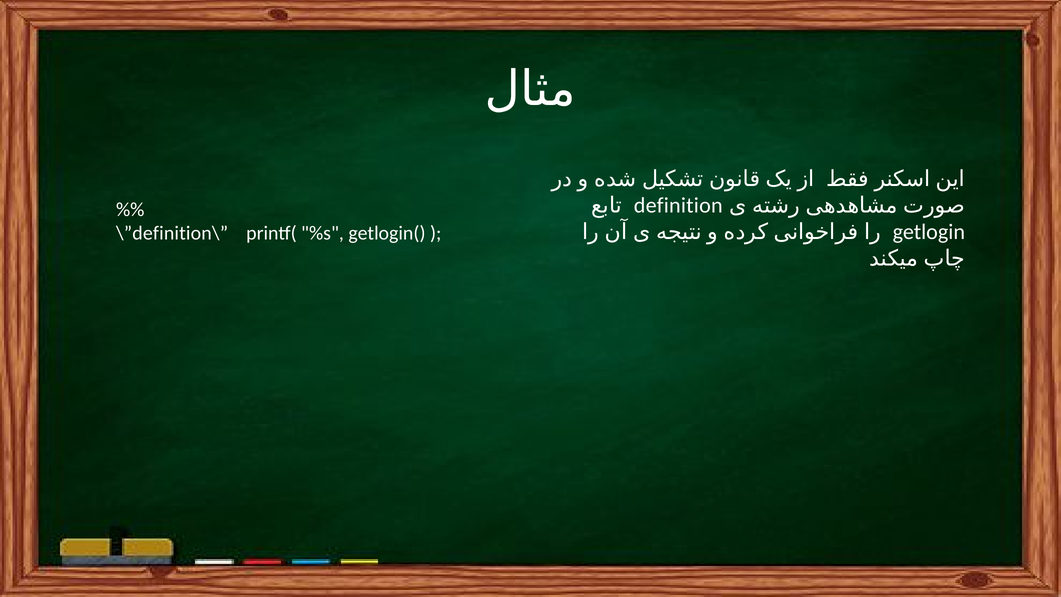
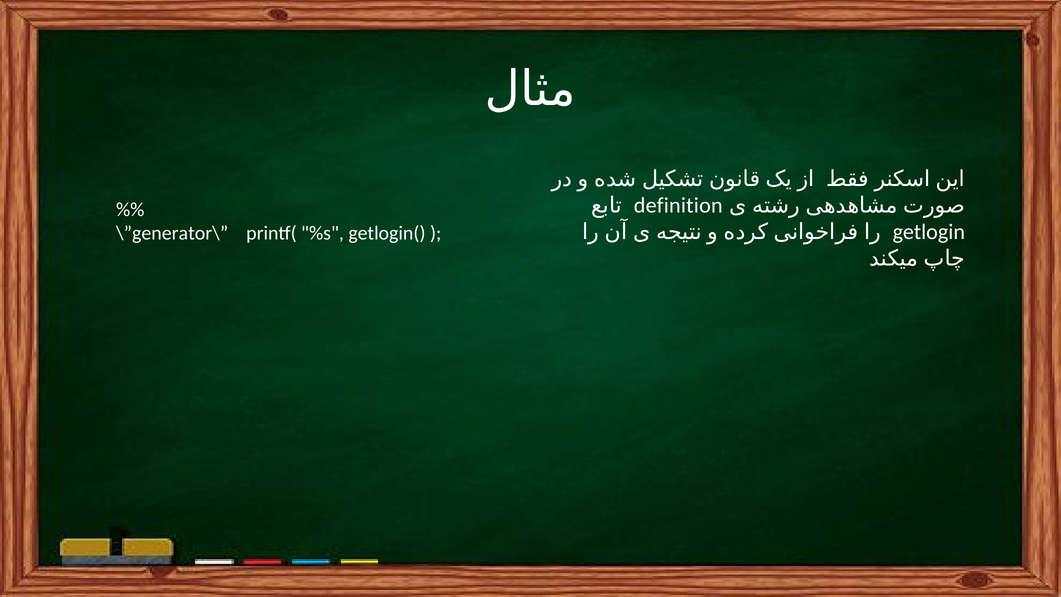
\”definition\: \”definition\ -> \”generator\
